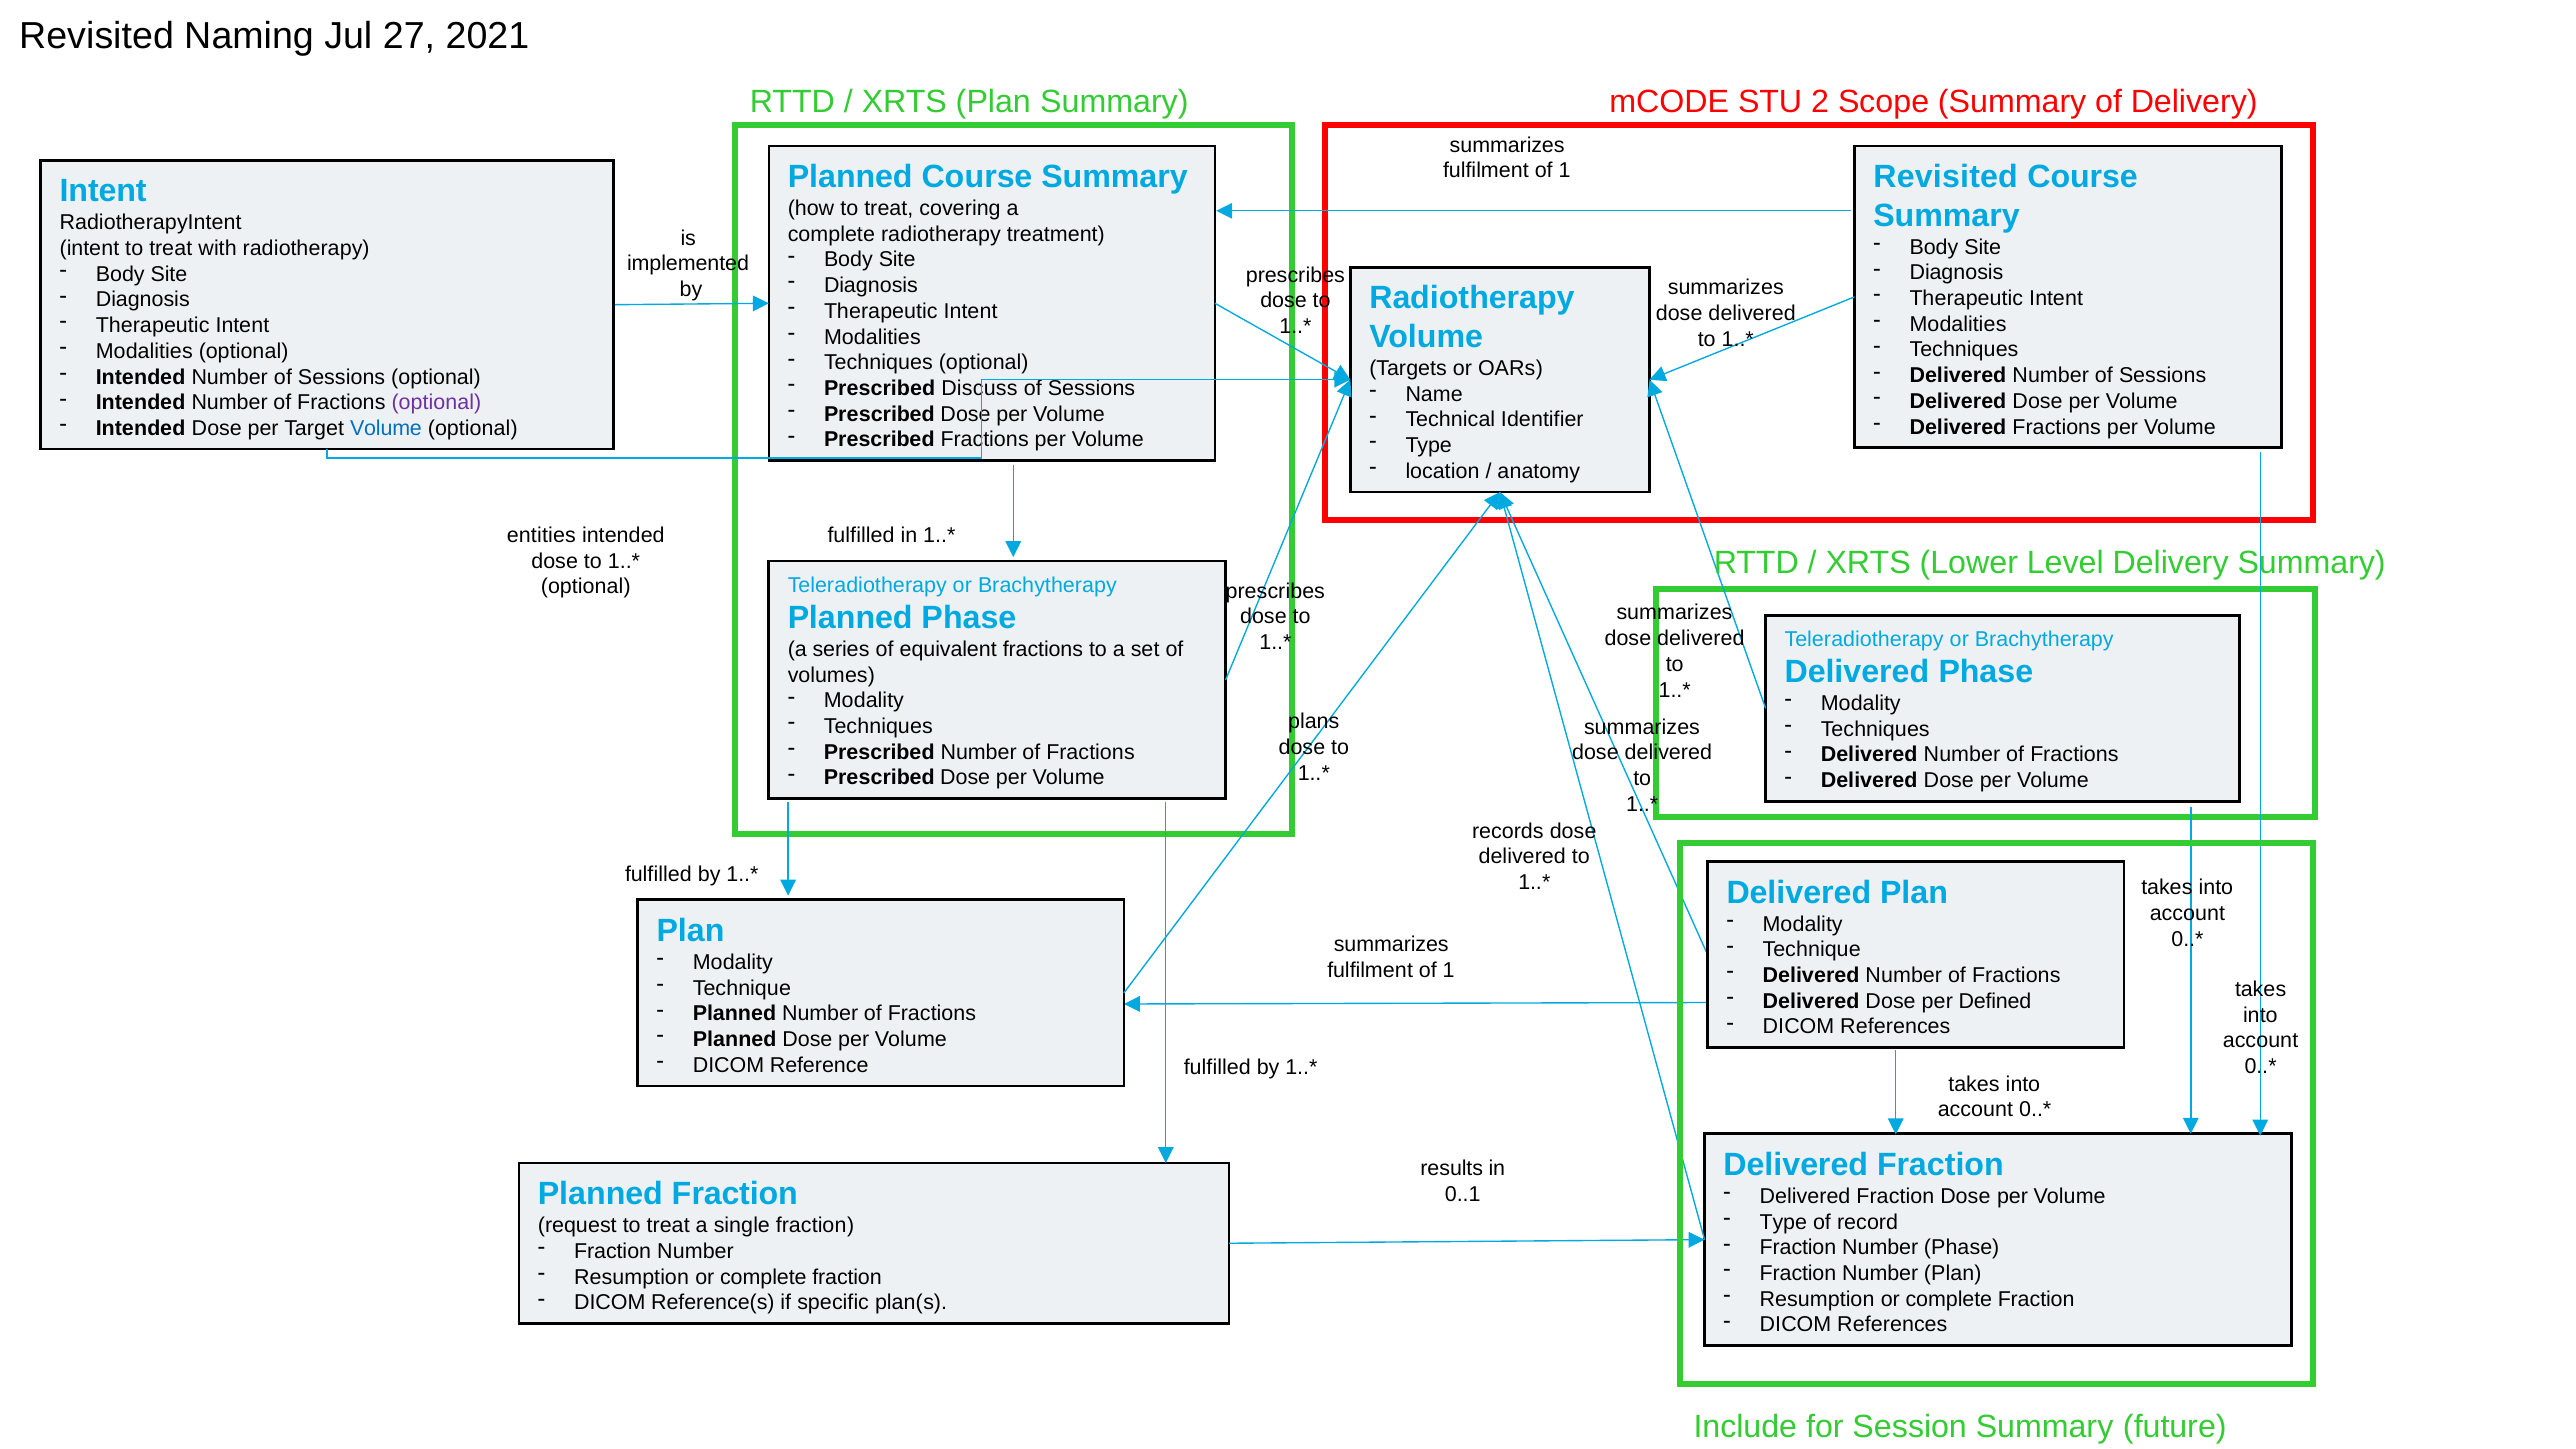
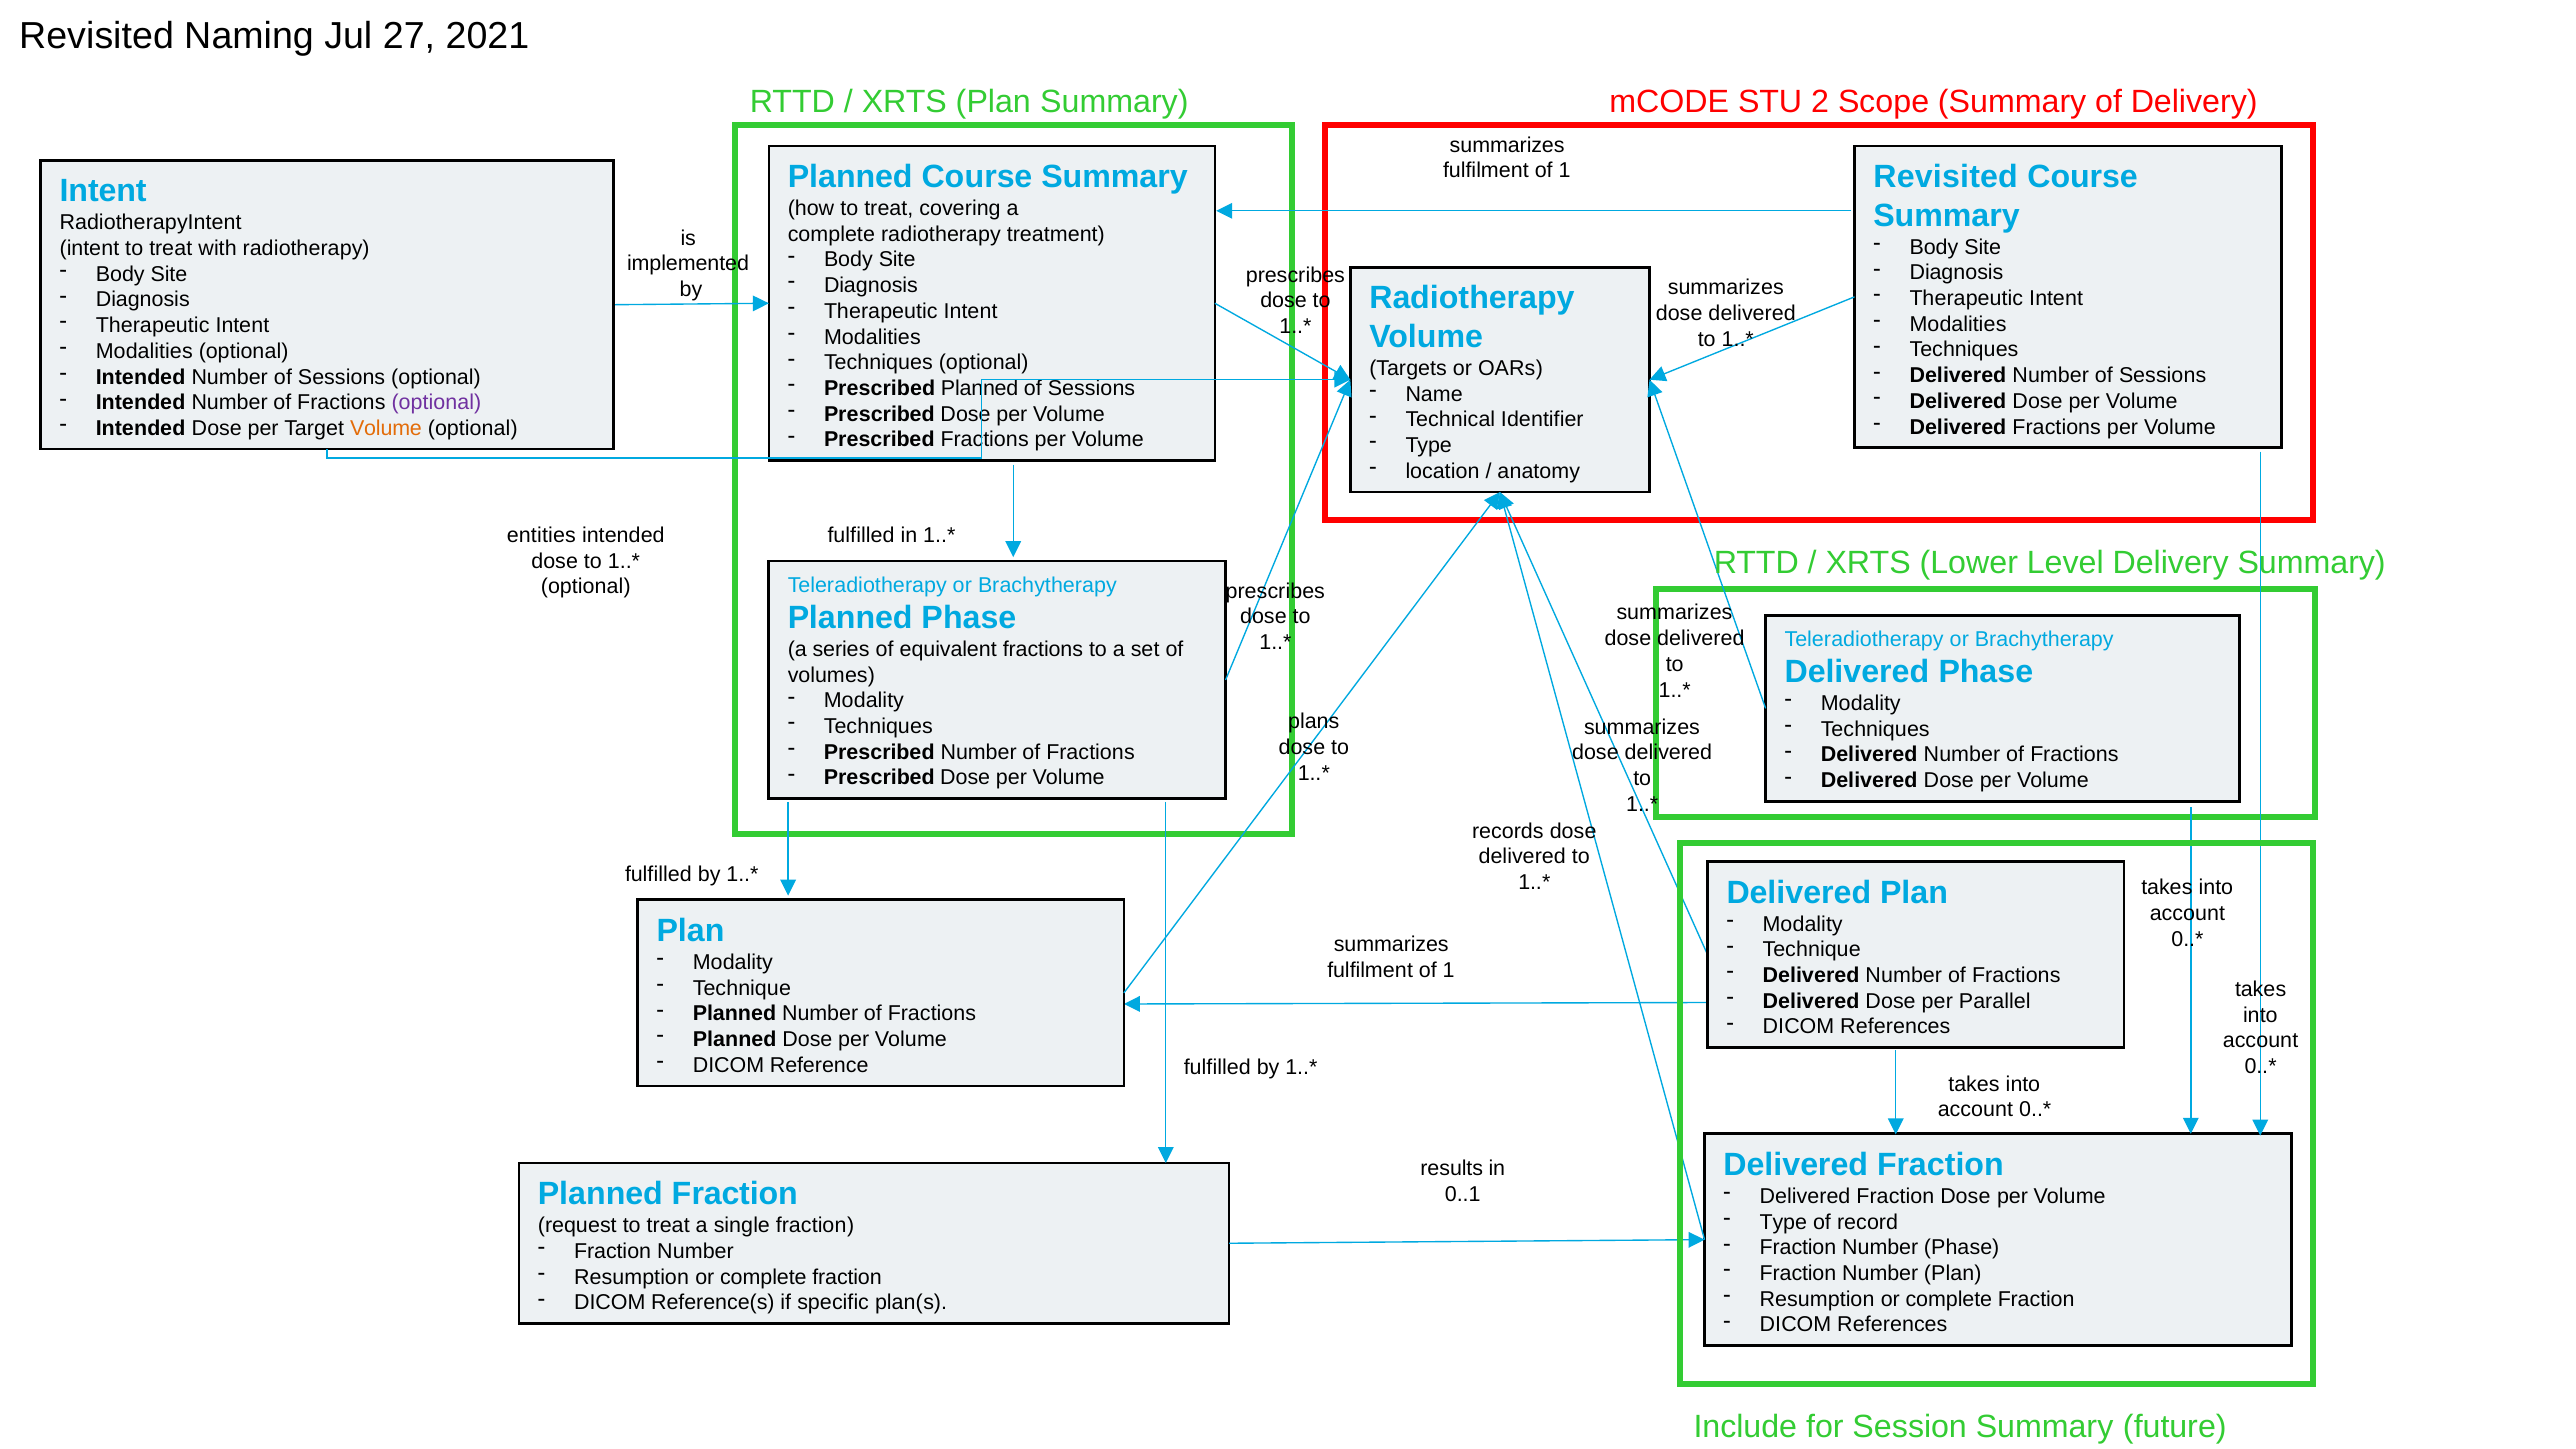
Prescribed Discuss: Discuss -> Planned
Volume at (386, 428) colour: blue -> orange
Defined: Defined -> Parallel
